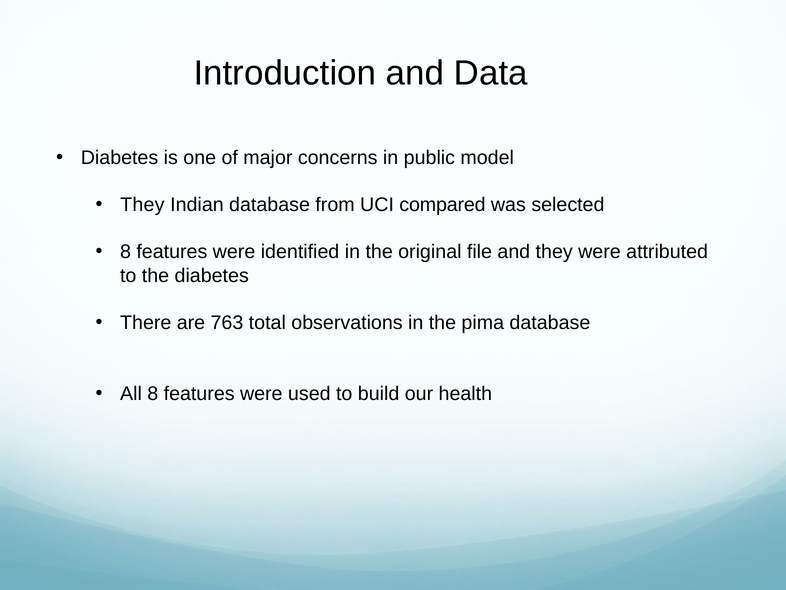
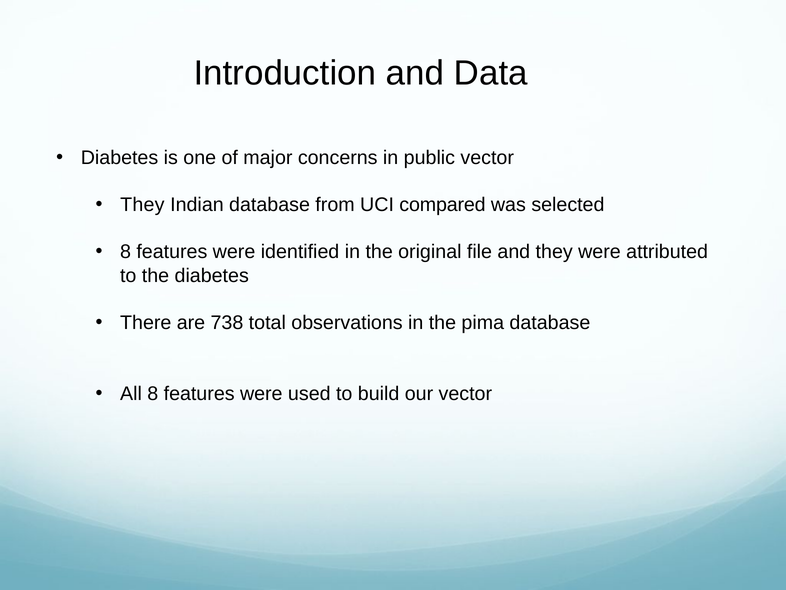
public model: model -> vector
763: 763 -> 738
our health: health -> vector
